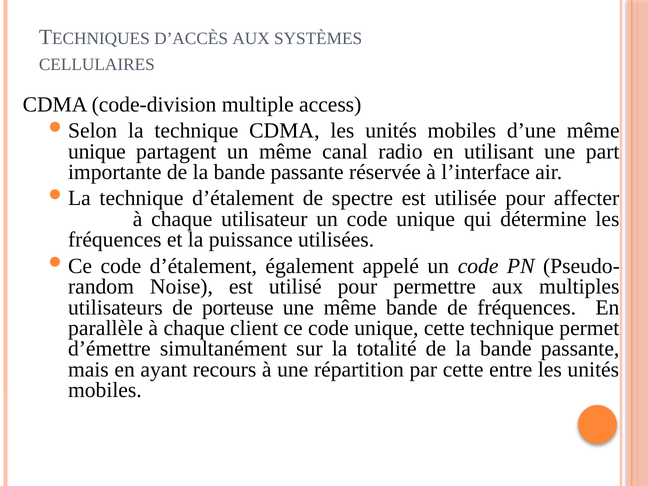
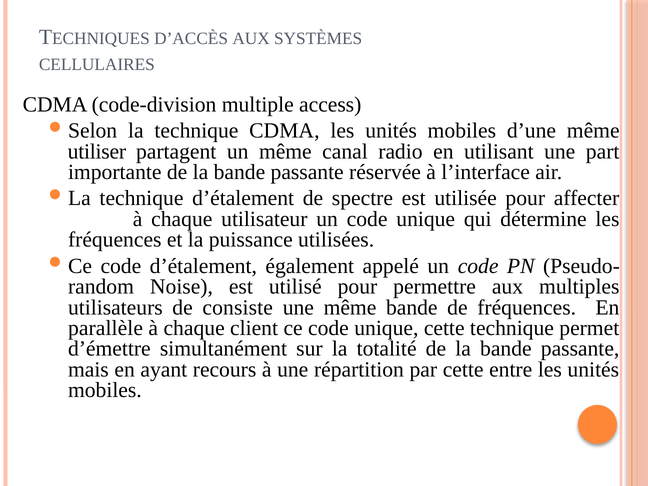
unique at (97, 151): unique -> utiliser
porteuse: porteuse -> consiste
